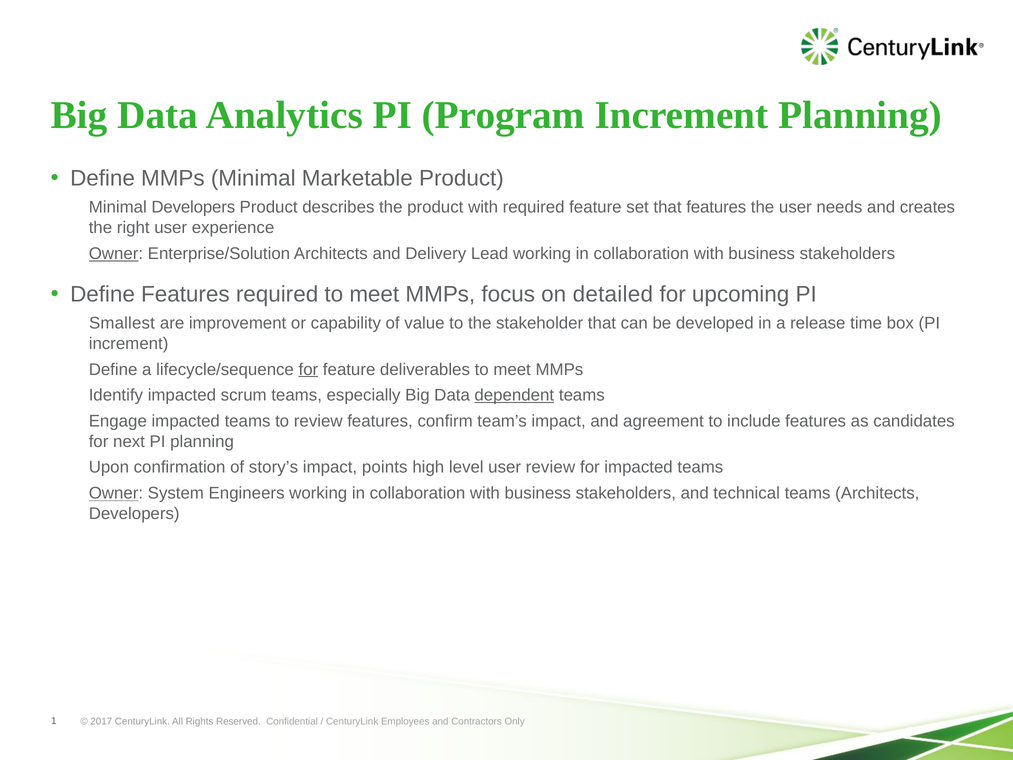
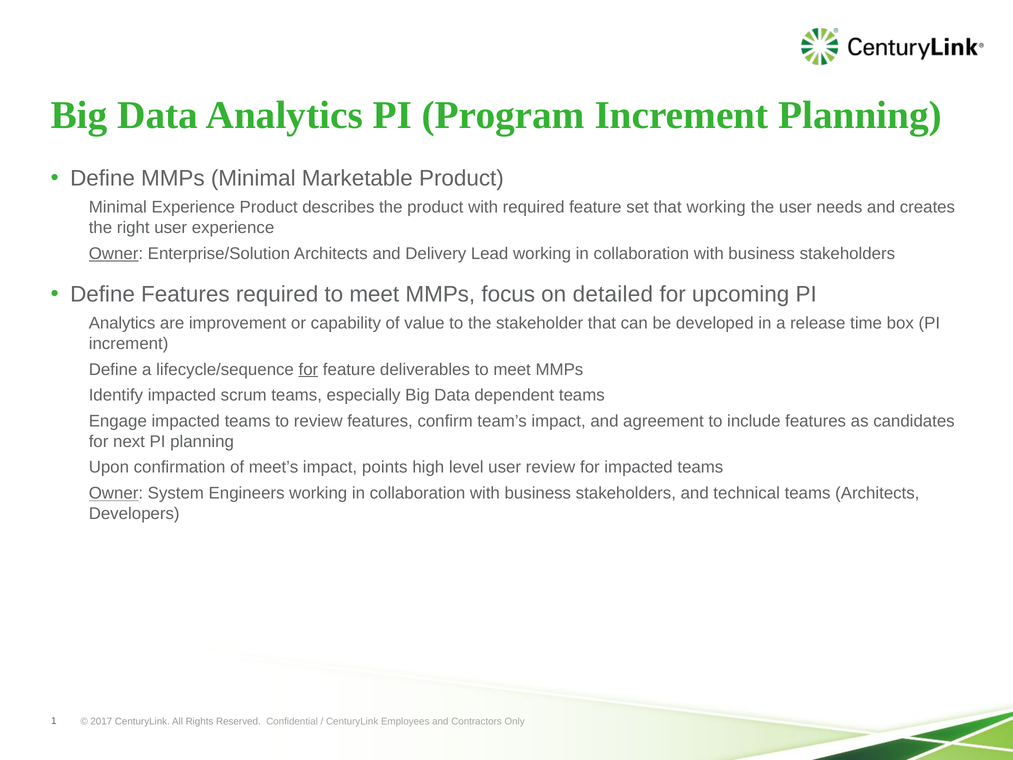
Minimal Developers: Developers -> Experience
that features: features -> working
Smallest at (122, 323): Smallest -> Analytics
dependent underline: present -> none
story’s: story’s -> meet’s
